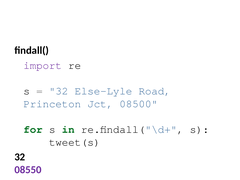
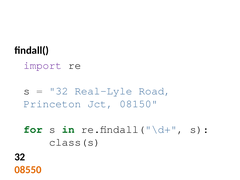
Else-Lyle: Else-Lyle -> Real-Lyle
08500: 08500 -> 08150
tweet(s: tweet(s -> class(s
08550 colour: purple -> orange
